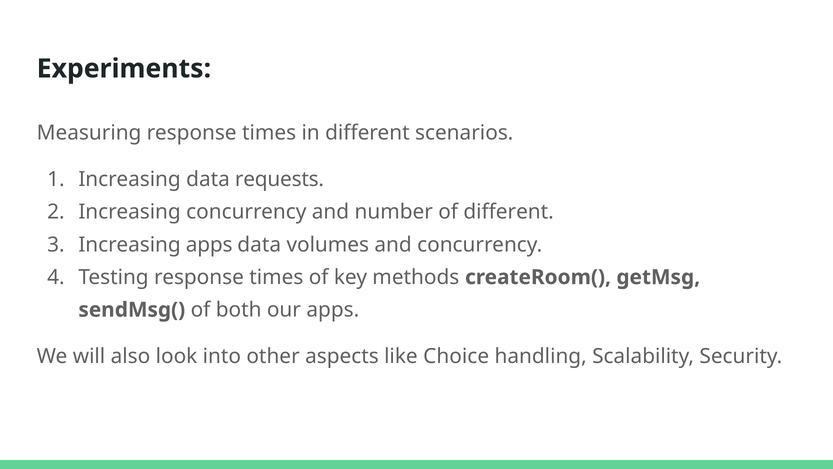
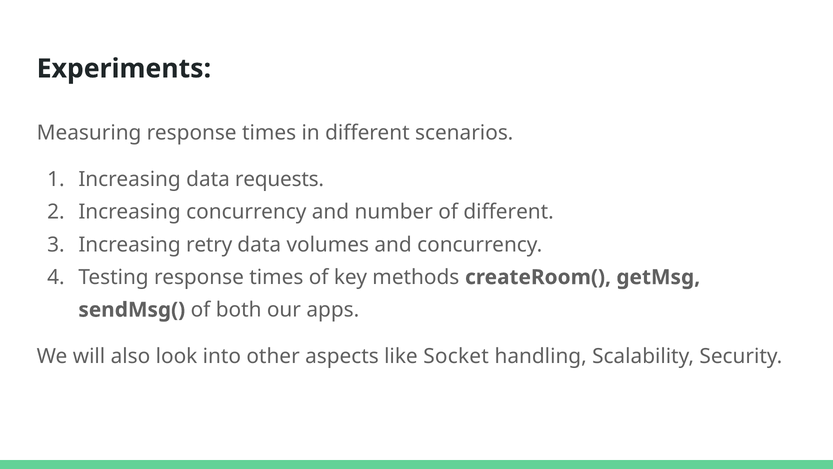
Increasing apps: apps -> retry
Choice: Choice -> Socket
